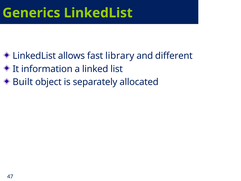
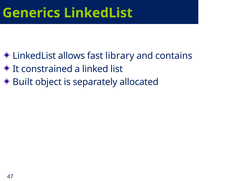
different: different -> contains
information: information -> constrained
